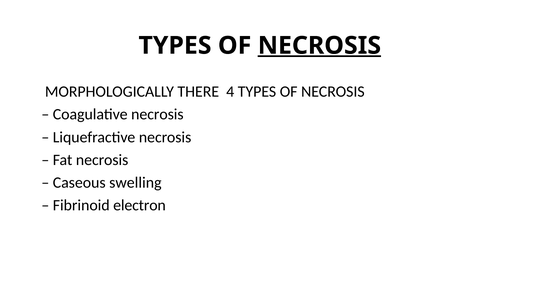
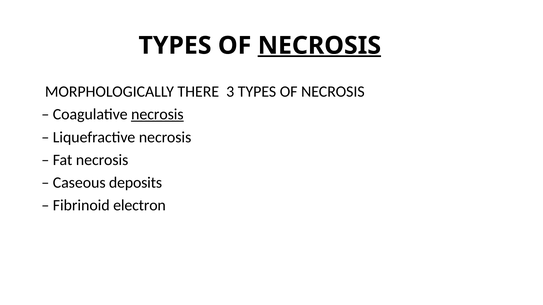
4: 4 -> 3
necrosis at (157, 115) underline: none -> present
swelling: swelling -> deposits
